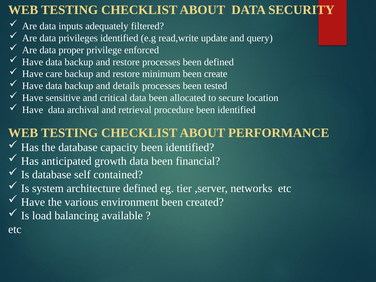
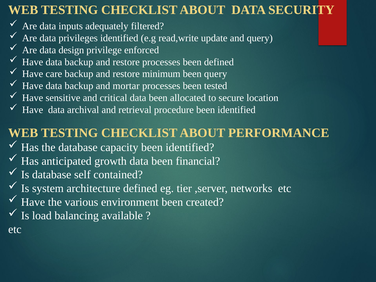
proper: proper -> design
been create: create -> query
details: details -> mortar
